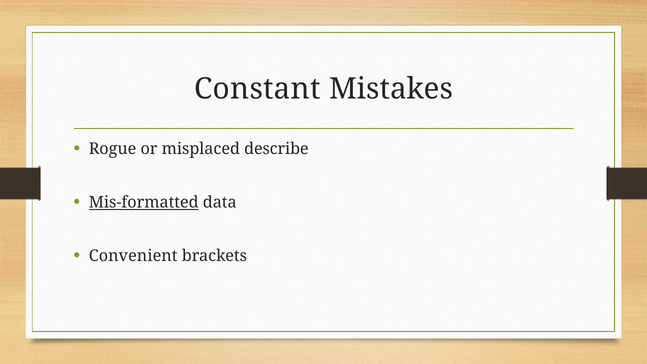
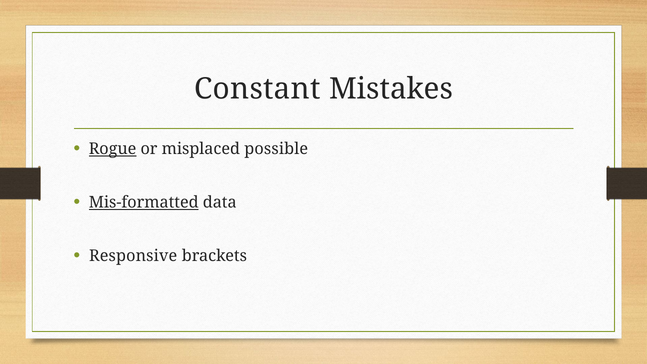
Rogue underline: none -> present
describe: describe -> possible
Convenient: Convenient -> Responsive
